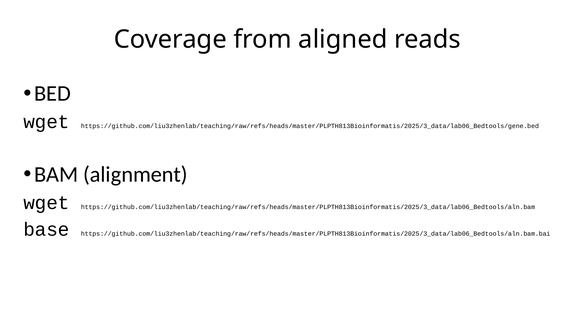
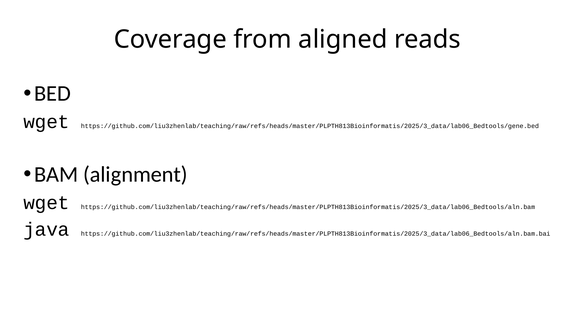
base: base -> java
